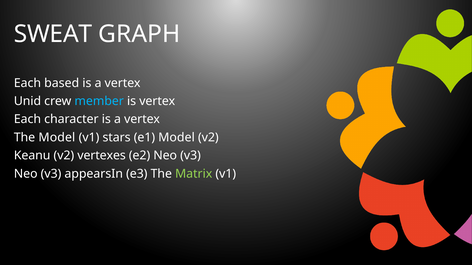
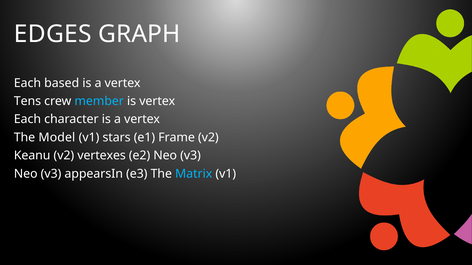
SWEAT: SWEAT -> EDGES
Unid: Unid -> Tens
e1 Model: Model -> Frame
Matrix colour: light green -> light blue
